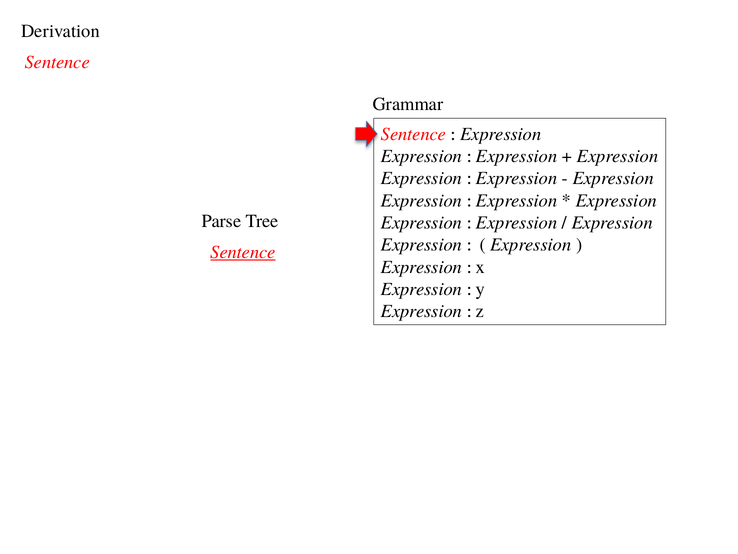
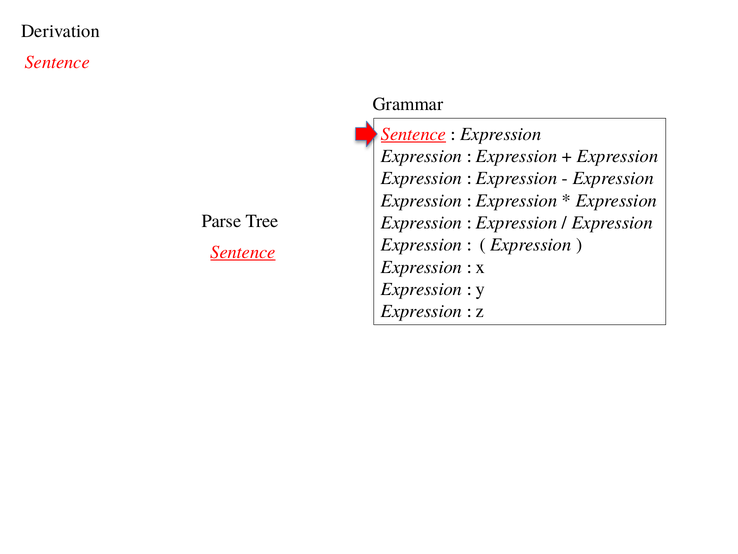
Sentence at (413, 134) underline: none -> present
